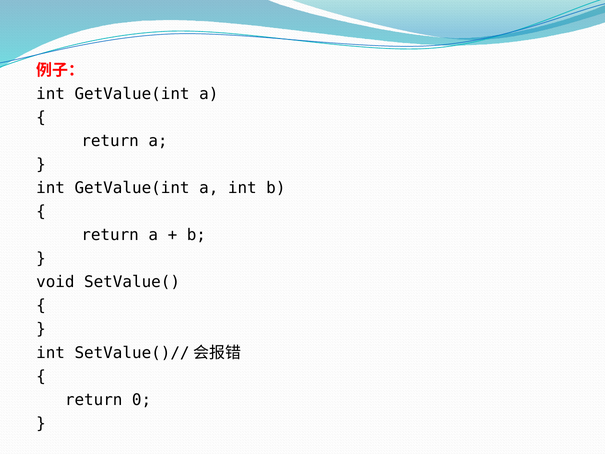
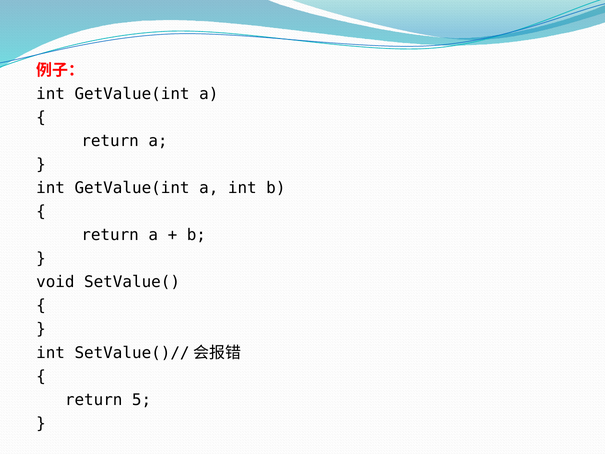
0: 0 -> 5
